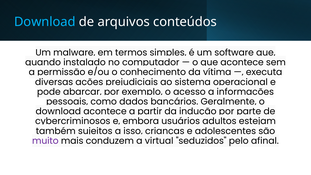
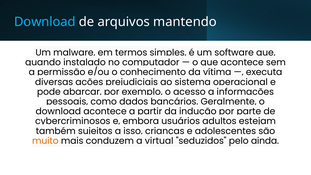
conteúdos: conteúdos -> mantendo
muito colour: purple -> orange
afinal: afinal -> ainda
